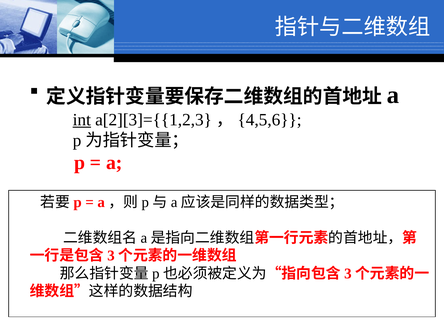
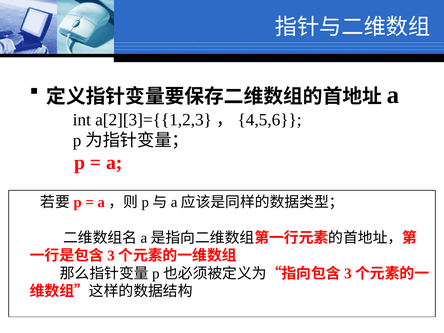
int underline: present -> none
